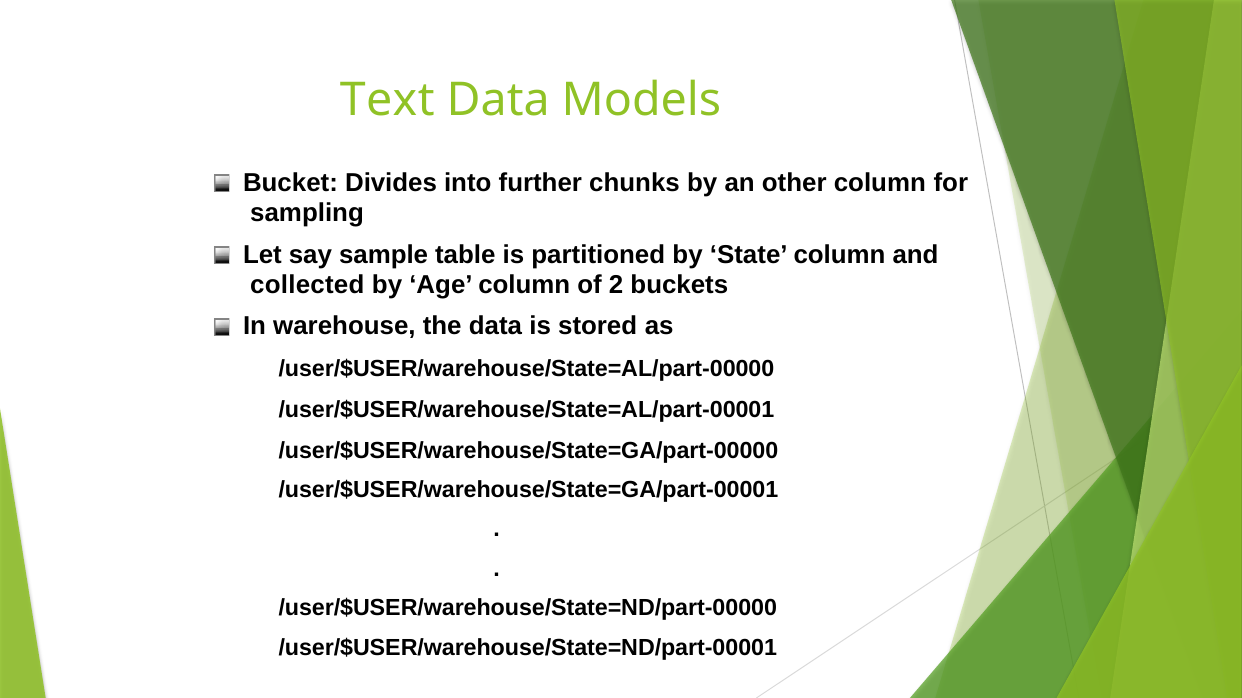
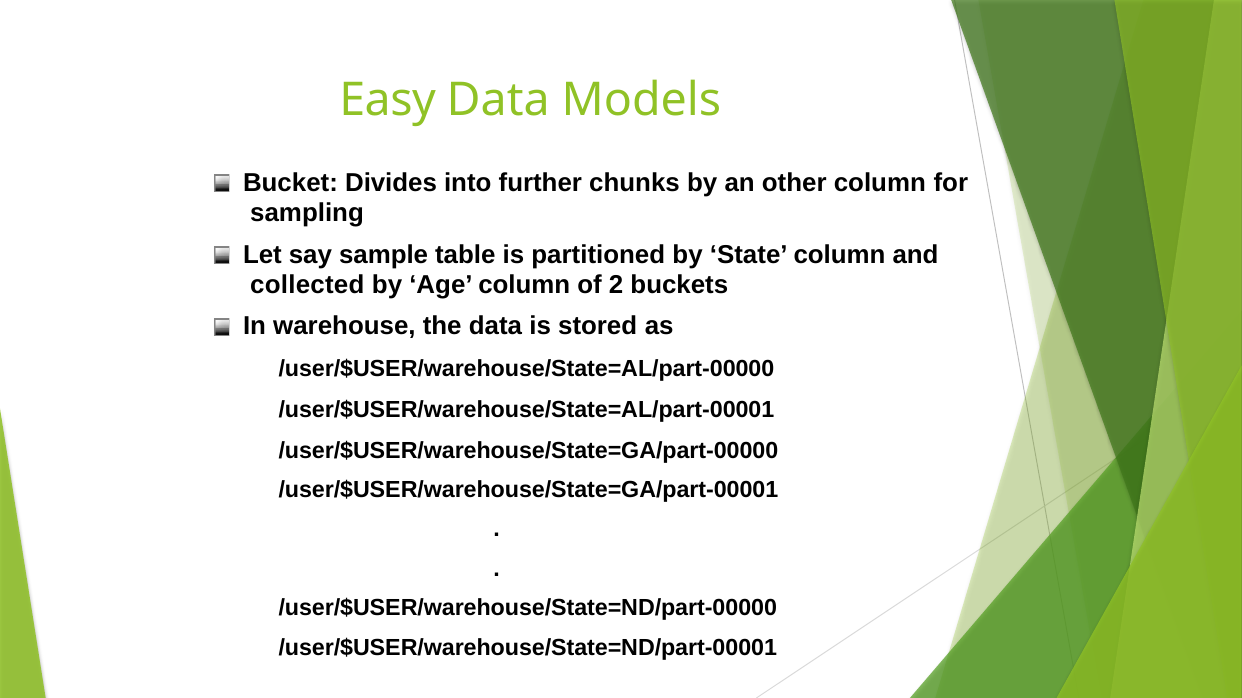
Text: Text -> Easy
